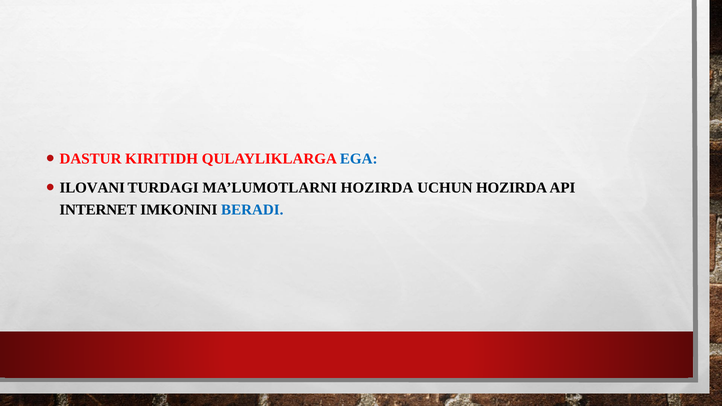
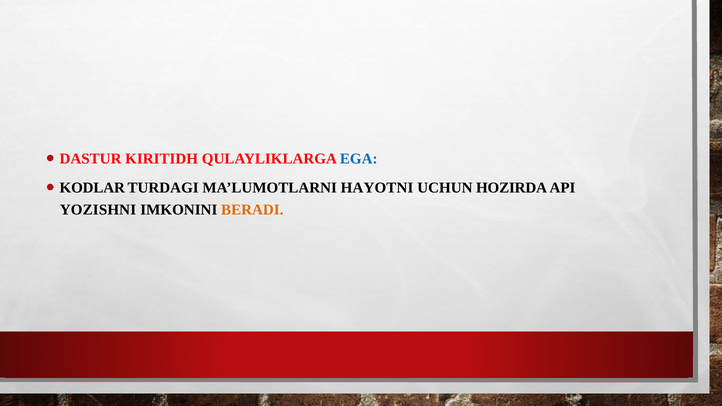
ILOVANI: ILOVANI -> KODLAR
MA’LUMOTLARNI HOZIRDA: HOZIRDA -> HAYOTNI
INTERNET: INTERNET -> YOZISHNI
BERADI colour: blue -> orange
